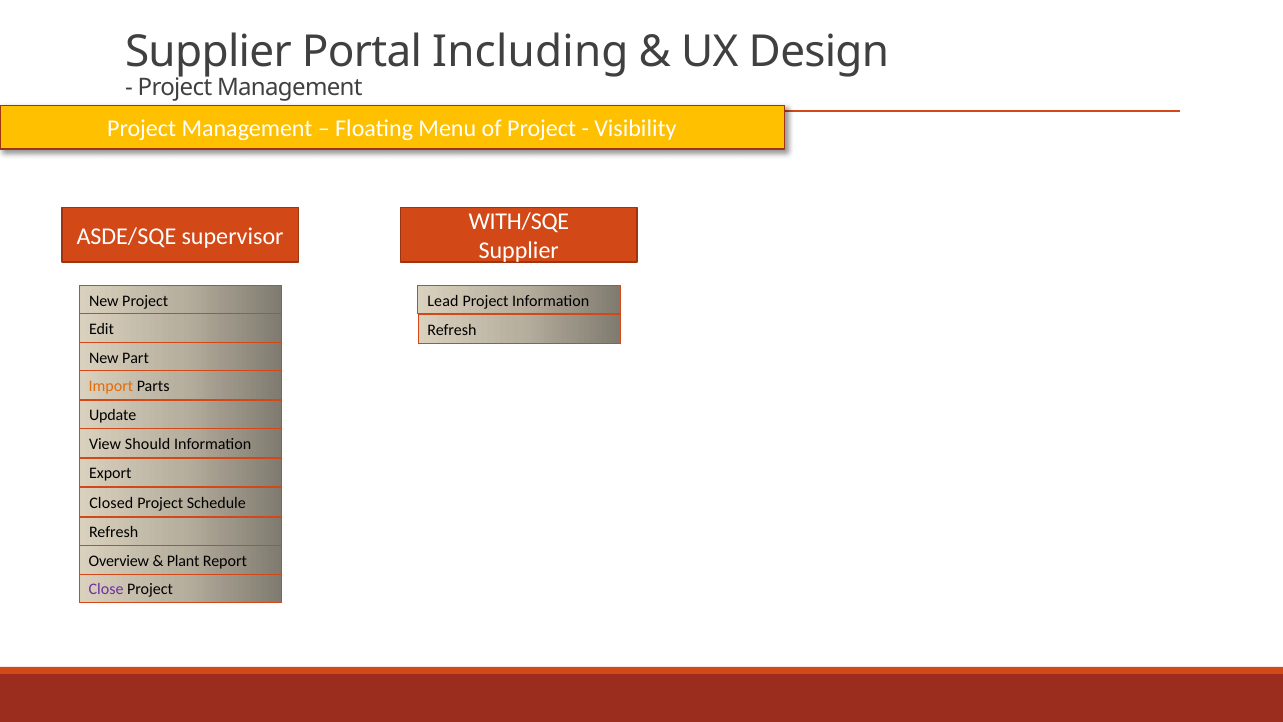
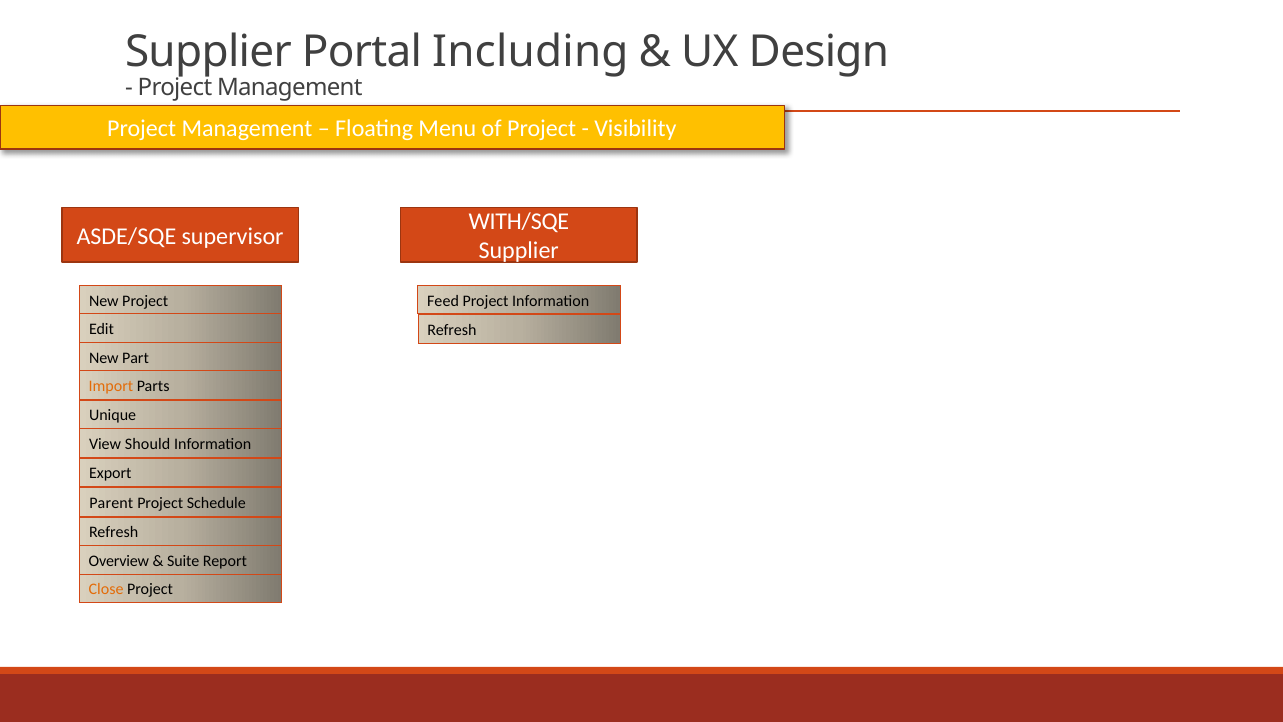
Lead: Lead -> Feed
Update: Update -> Unique
Closed: Closed -> Parent
Plant: Plant -> Suite
Close colour: purple -> orange
